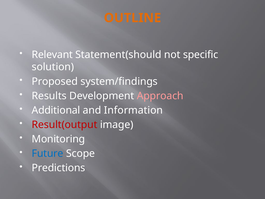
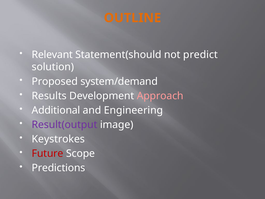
specific: specific -> predict
system/findings: system/findings -> system/demand
Information: Information -> Engineering
Result(output colour: red -> purple
Monitoring: Monitoring -> Keystrokes
Future colour: blue -> red
